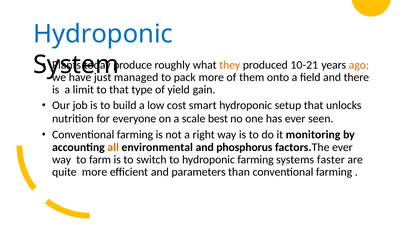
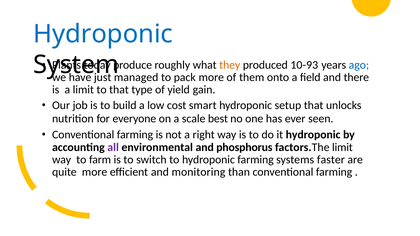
10-21: 10-21 -> 10-93
ago colour: orange -> blue
it monitoring: monitoring -> hydroponic
all colour: orange -> purple
factors.The ever: ever -> limit
parameters: parameters -> monitoring
